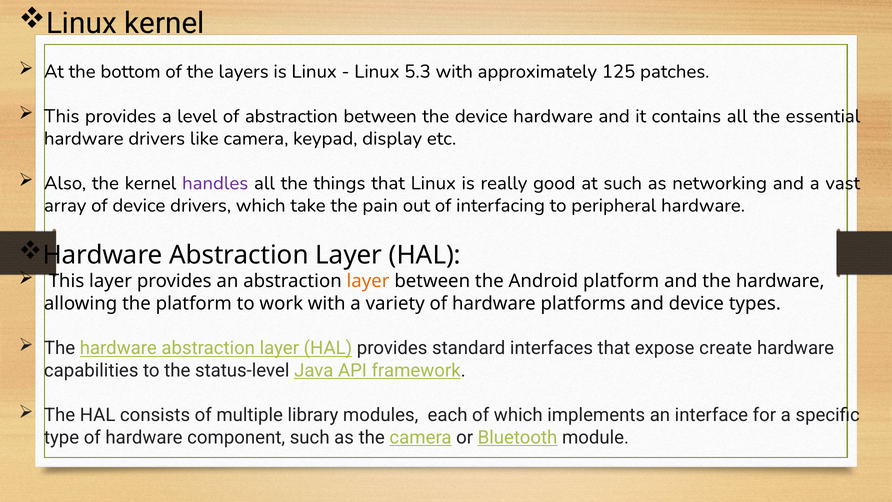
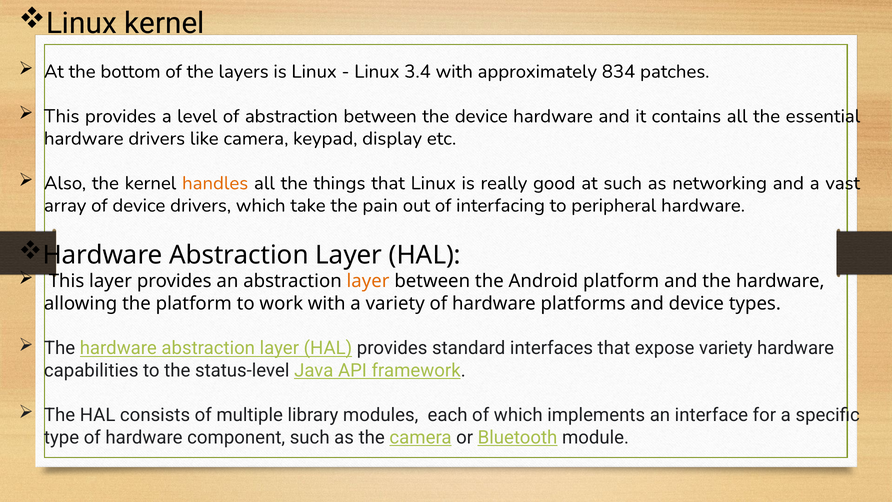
5.3: 5.3 -> 3.4
125: 125 -> 834
handles colour: purple -> orange
expose create: create -> variety
